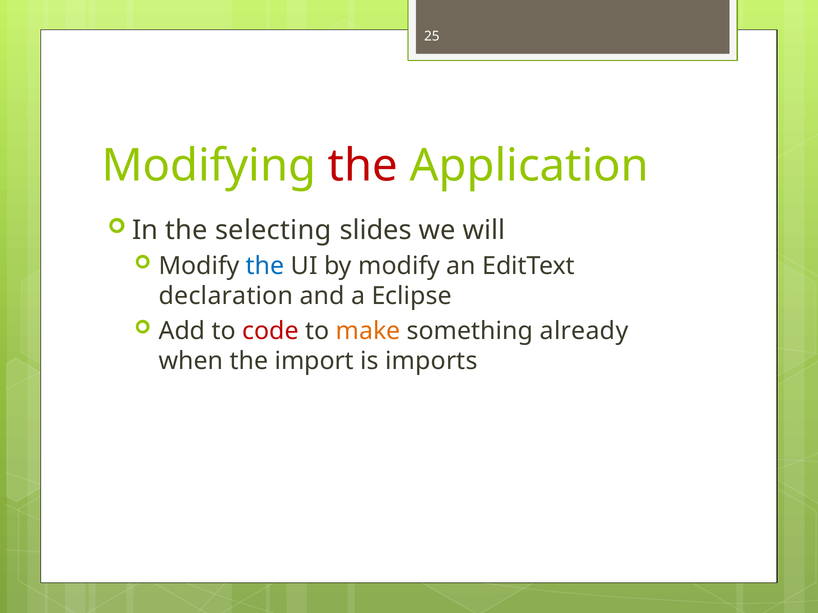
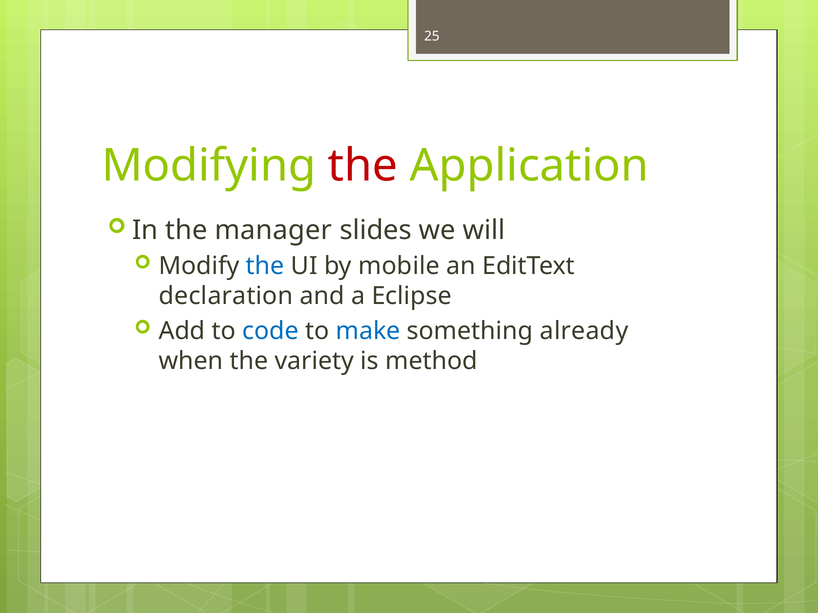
selecting: selecting -> manager
by modify: modify -> mobile
code colour: red -> blue
make colour: orange -> blue
import: import -> variety
imports: imports -> method
